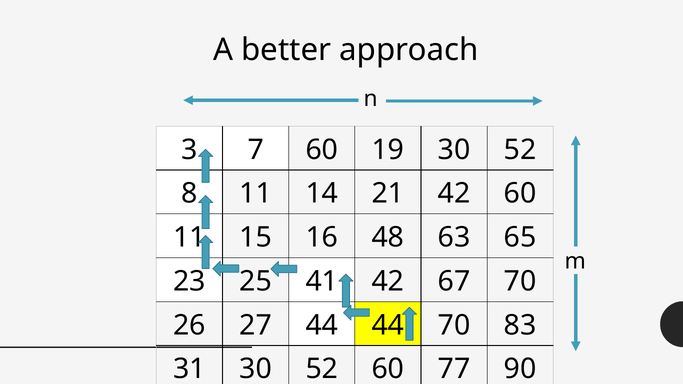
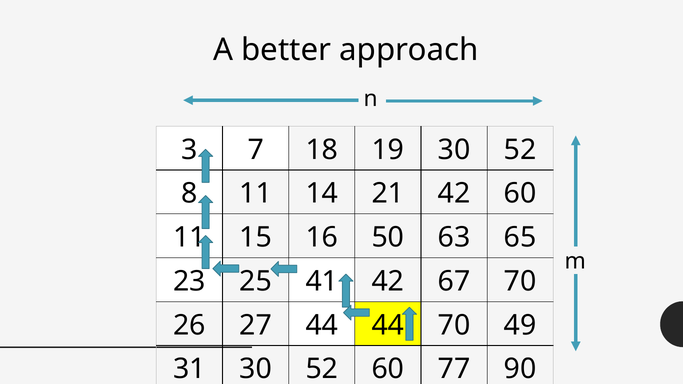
7 60: 60 -> 18
48: 48 -> 50
83: 83 -> 49
